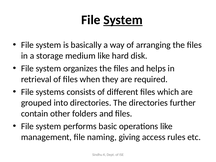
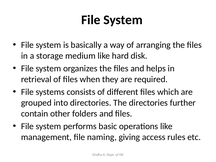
System at (123, 20) underline: present -> none
